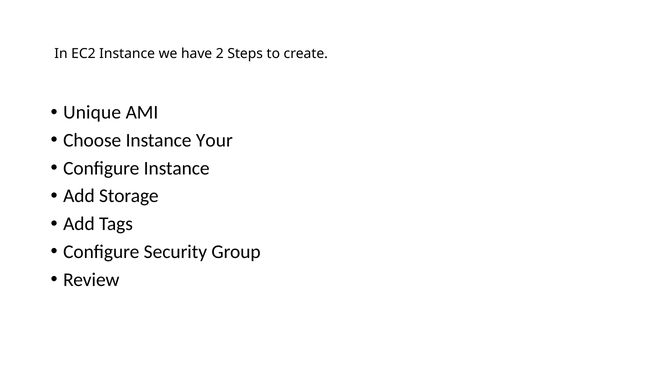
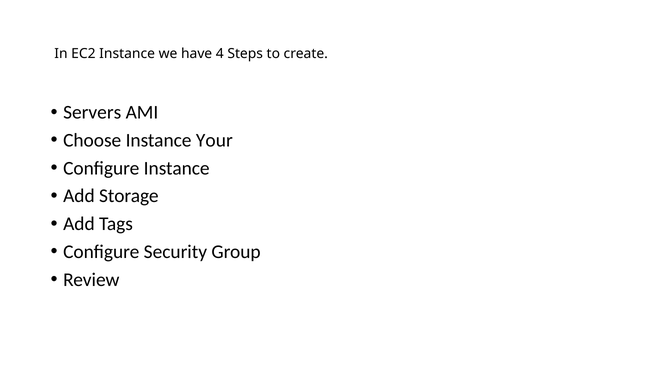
2: 2 -> 4
Unique: Unique -> Servers
